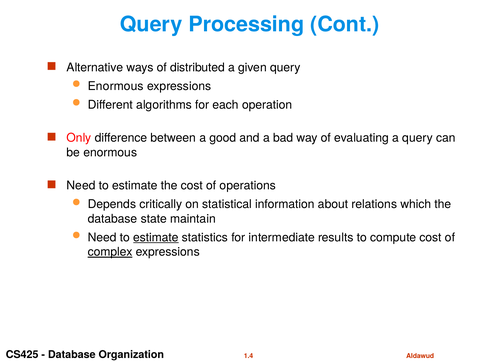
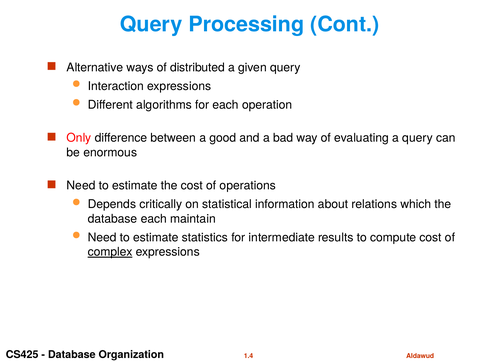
Enormous at (116, 86): Enormous -> Interaction
database state: state -> each
estimate at (156, 238) underline: present -> none
